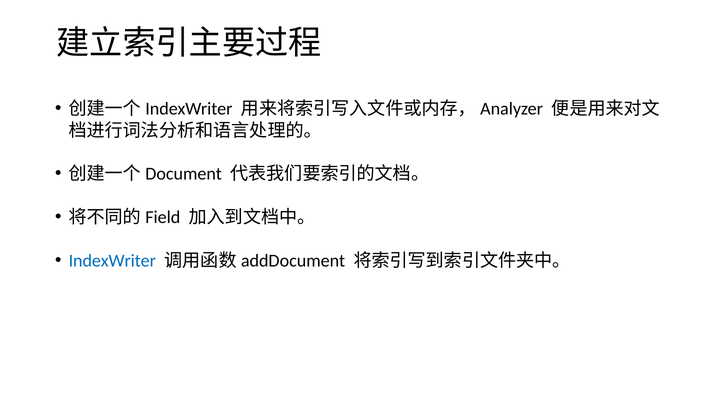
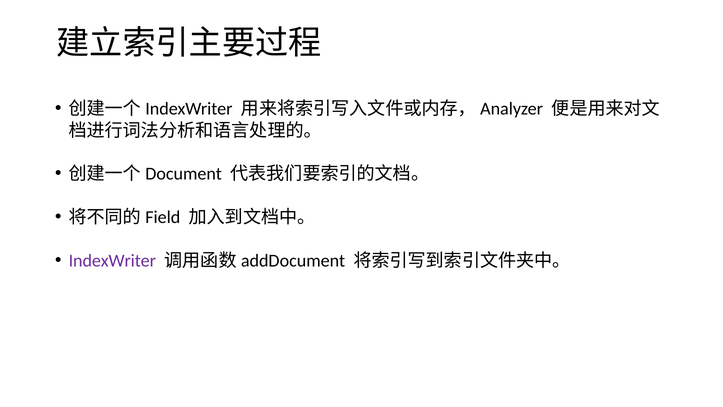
IndexWriter colour: blue -> purple
